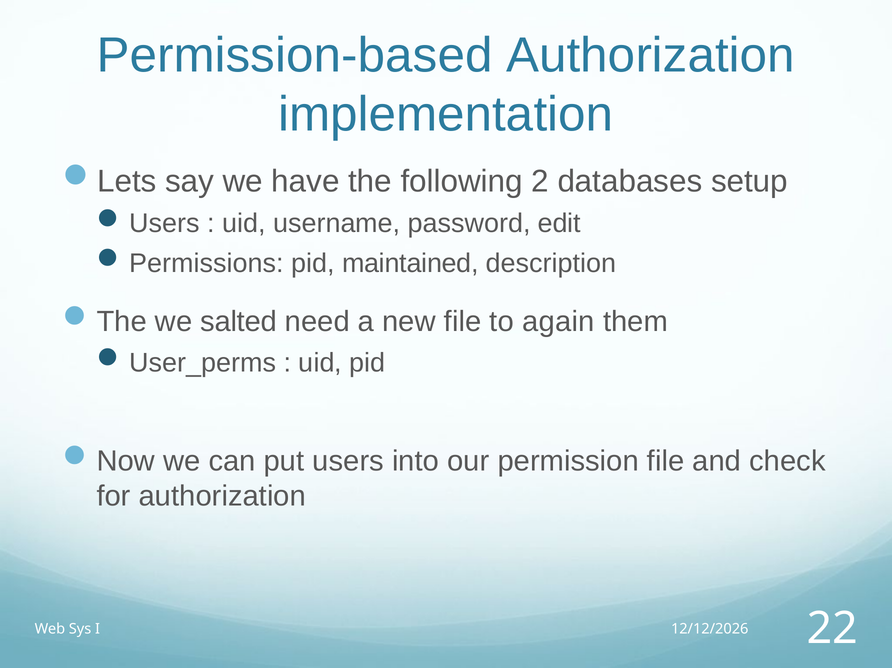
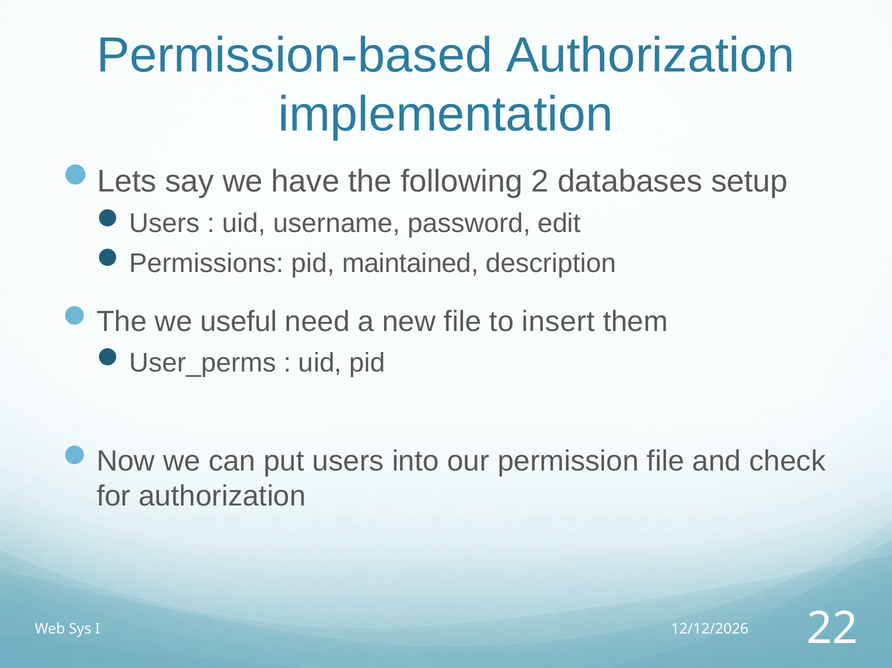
salted: salted -> useful
again: again -> insert
